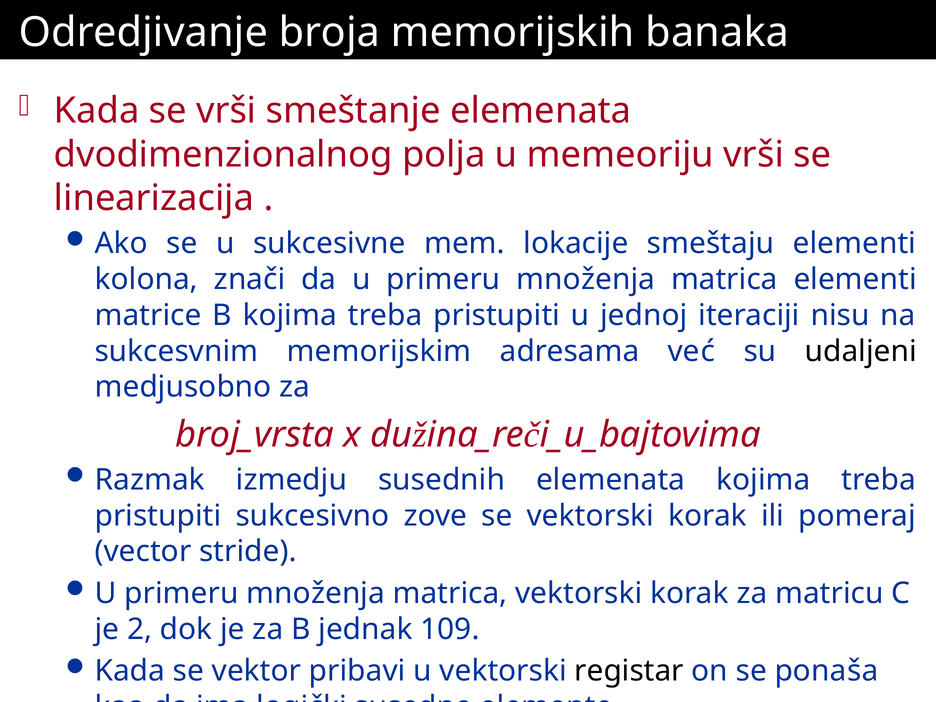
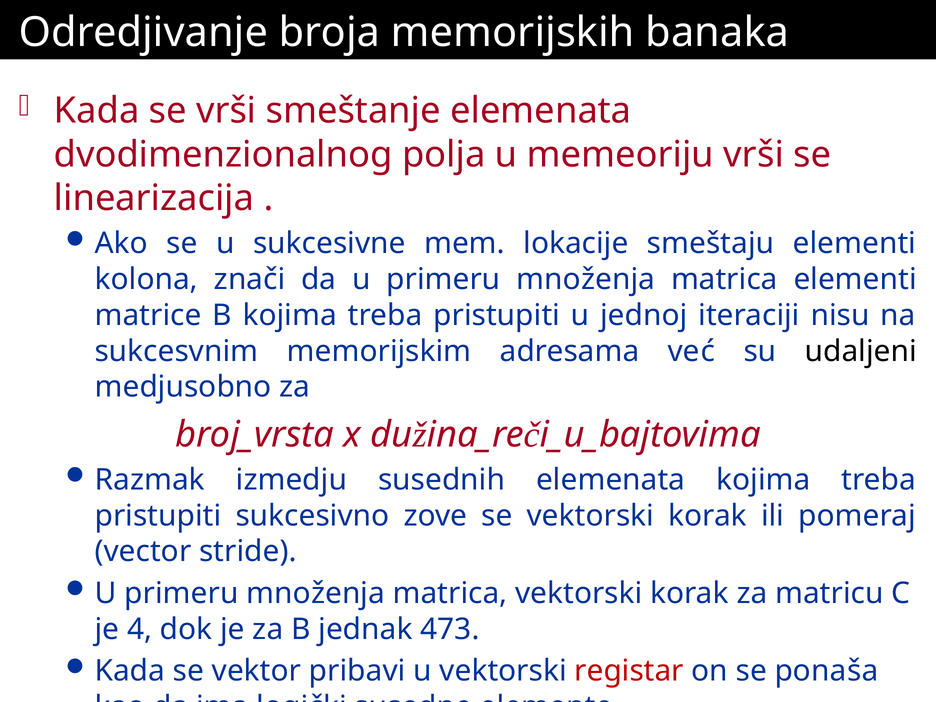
2: 2 -> 4
109: 109 -> 473
registar colour: black -> red
